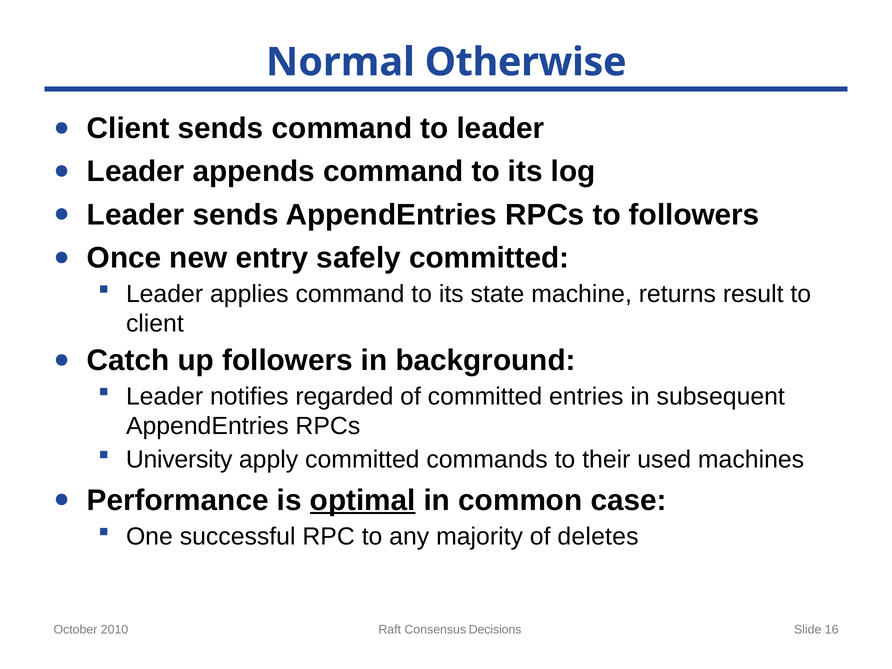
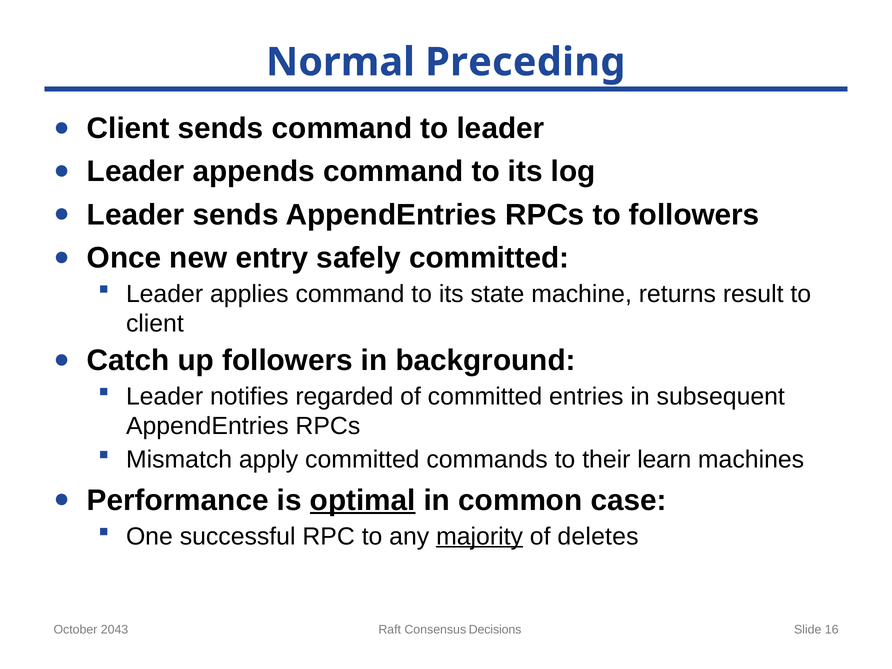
Otherwise: Otherwise -> Preceding
University: University -> Mismatch
used: used -> learn
majority underline: none -> present
2010: 2010 -> 2043
